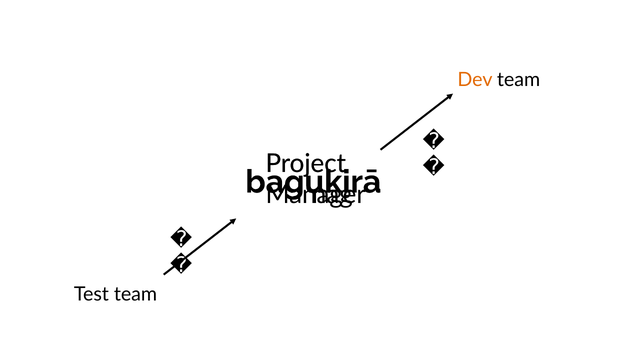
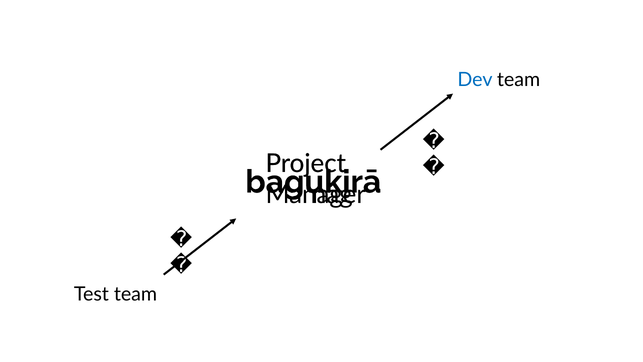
Dev colour: orange -> blue
